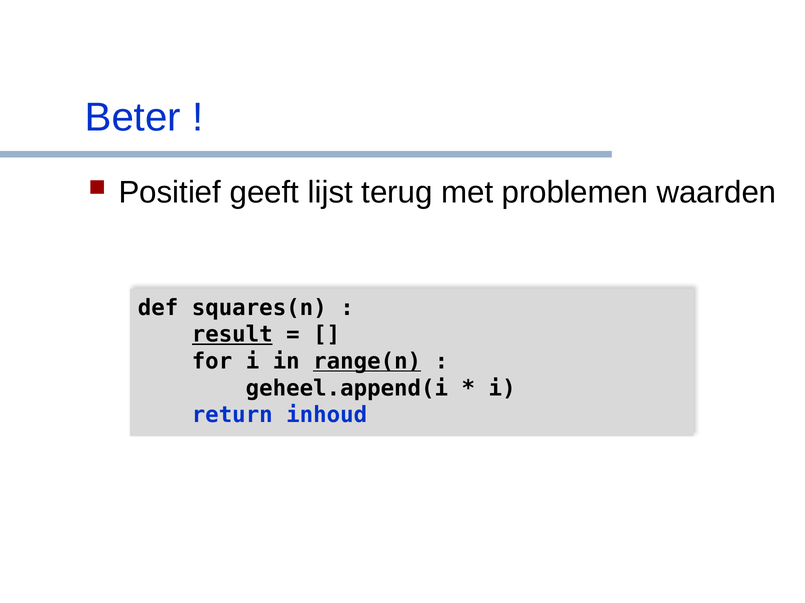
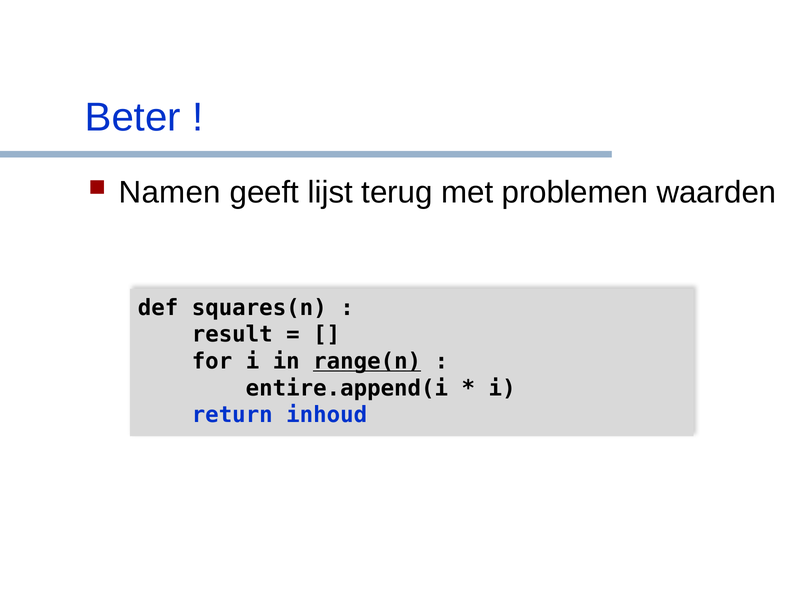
Positief: Positief -> Namen
result underline: present -> none
geheel.append(i: geheel.append(i -> entire.append(i
